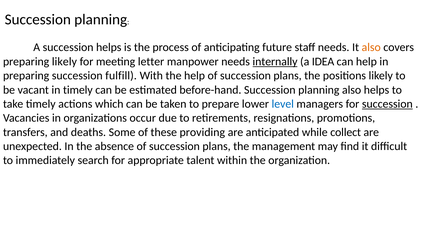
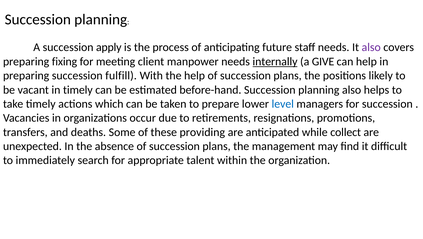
succession helps: helps -> apply
also at (371, 47) colour: orange -> purple
preparing likely: likely -> fixing
letter: letter -> client
IDEA: IDEA -> GIVE
succession at (387, 104) underline: present -> none
